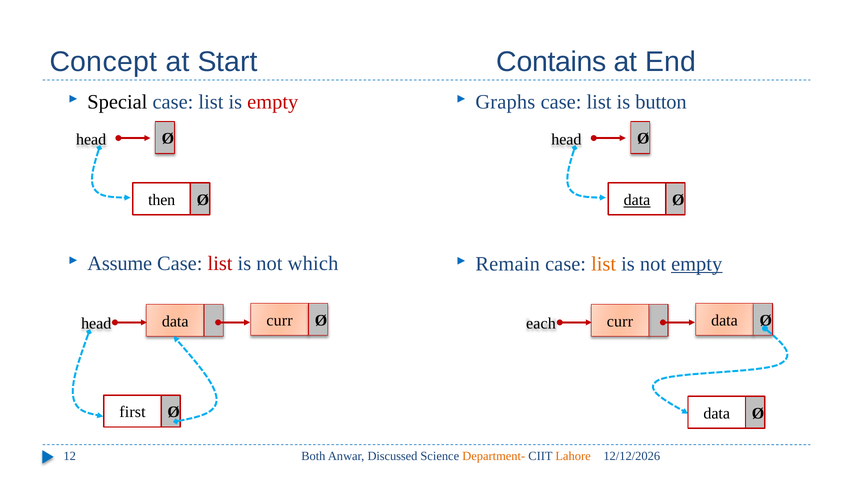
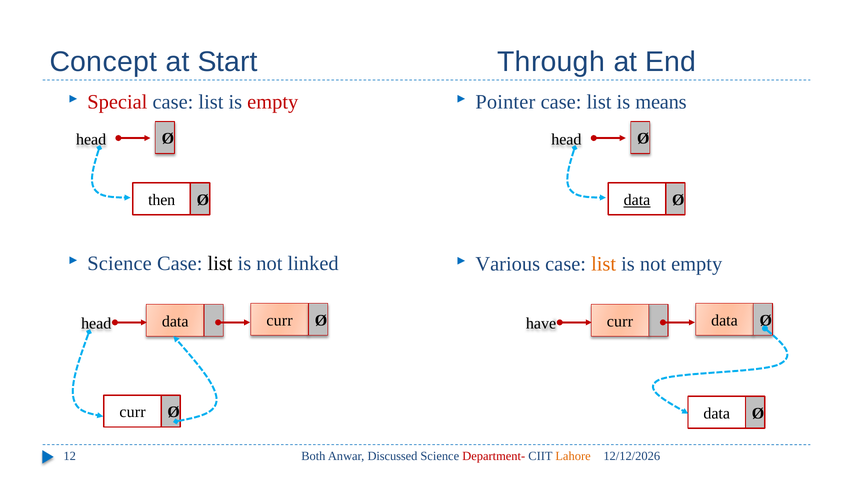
Contains: Contains -> Through
Special colour: black -> red
Graphs: Graphs -> Pointer
button: button -> means
Assume at (120, 263): Assume -> Science
list at (220, 263) colour: red -> black
which: which -> linked
Remain: Remain -> Various
empty at (697, 264) underline: present -> none
each: each -> have
first at (132, 412): first -> curr
Department- colour: orange -> red
